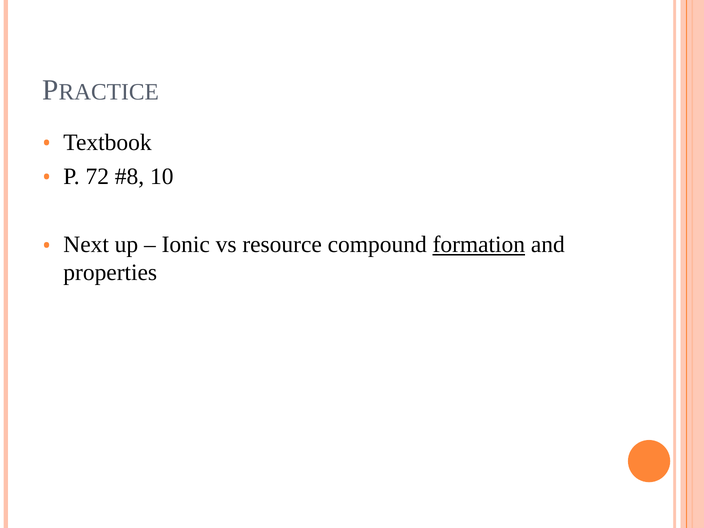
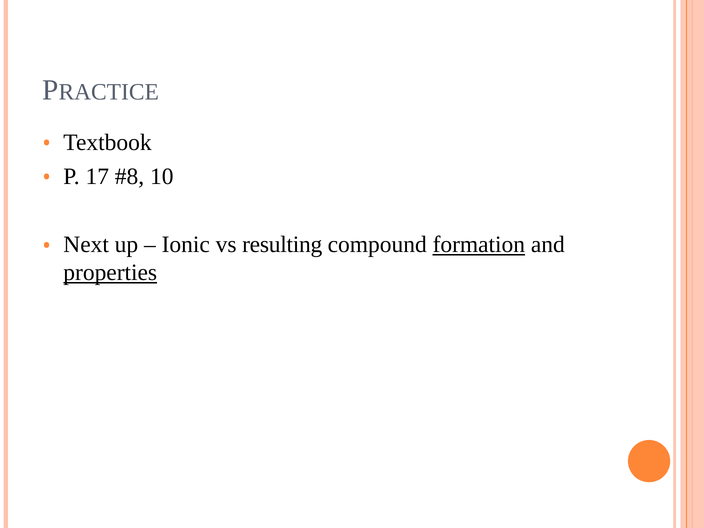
72: 72 -> 17
resource: resource -> resulting
properties underline: none -> present
